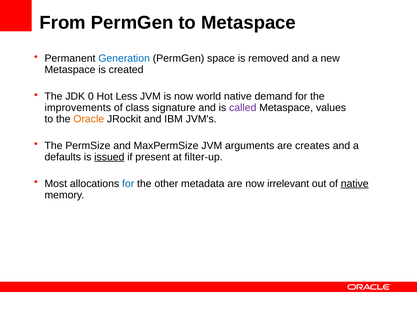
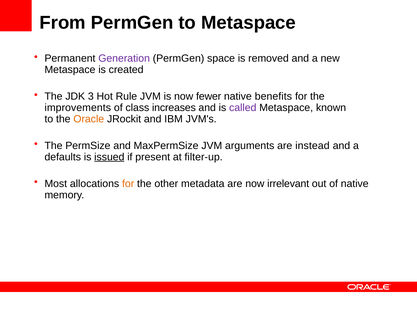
Generation colour: blue -> purple
0: 0 -> 3
Less: Less -> Rule
world: world -> fewer
demand: demand -> benefits
signature: signature -> increases
values: values -> known
creates: creates -> instead
for at (128, 184) colour: blue -> orange
native at (355, 184) underline: present -> none
